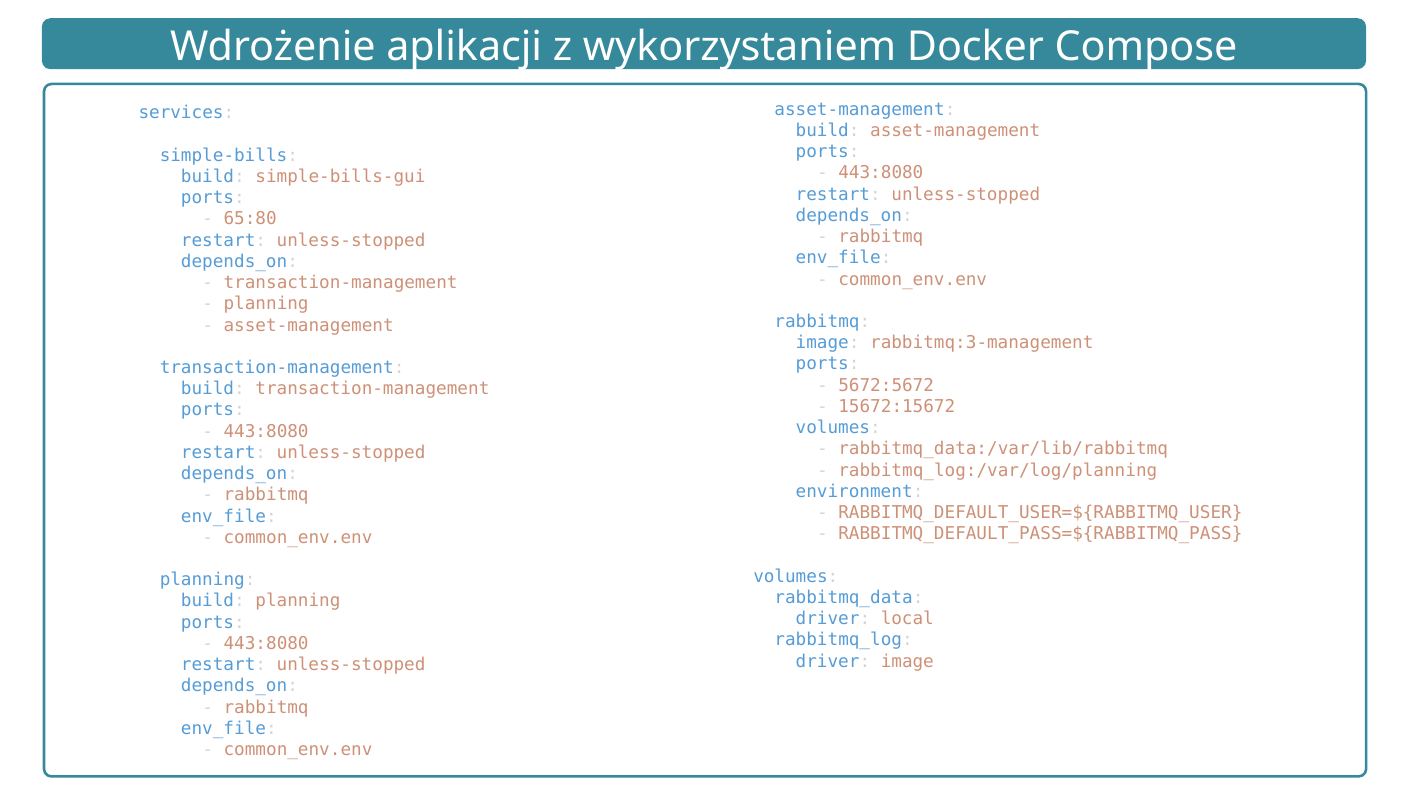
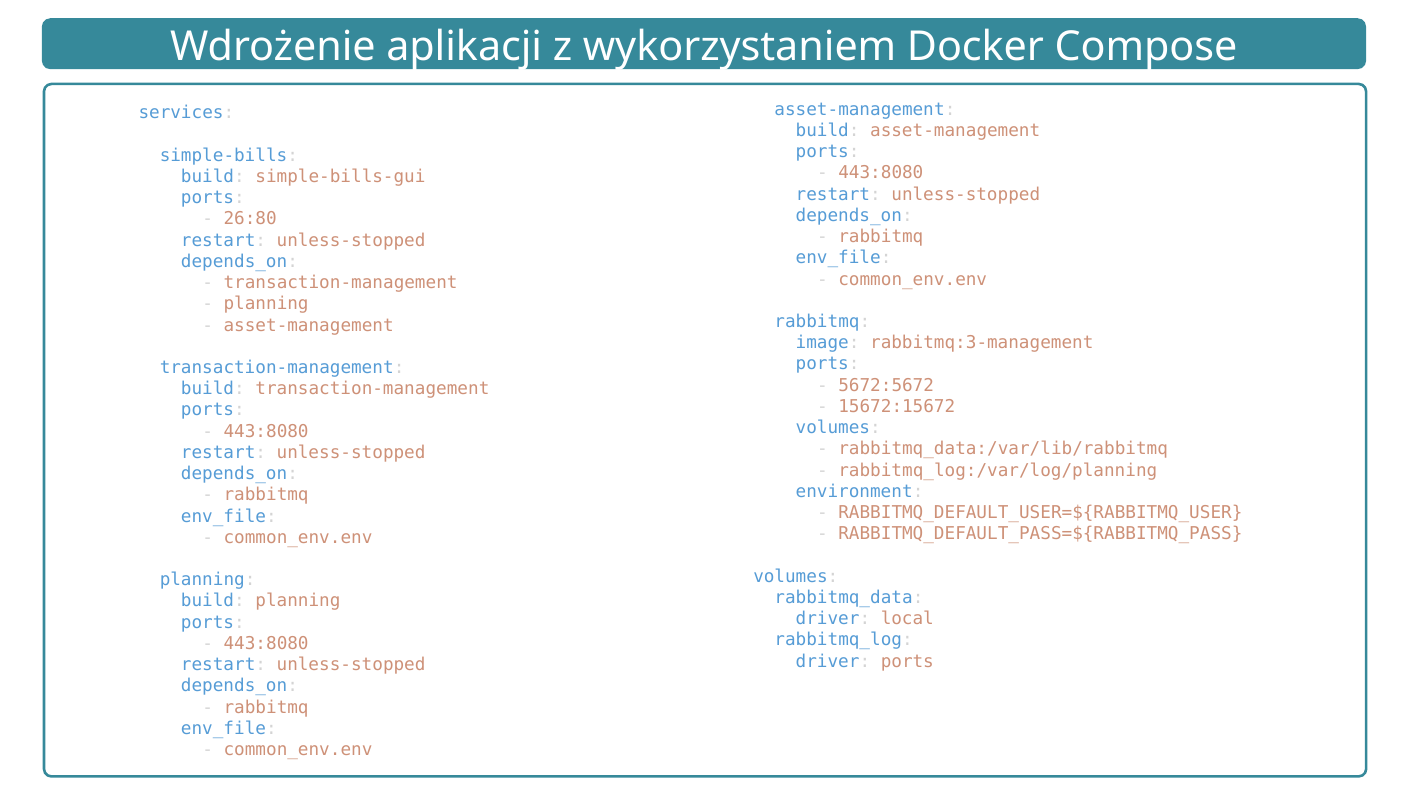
65:80: 65:80 -> 26:80
driver image: image -> ports
